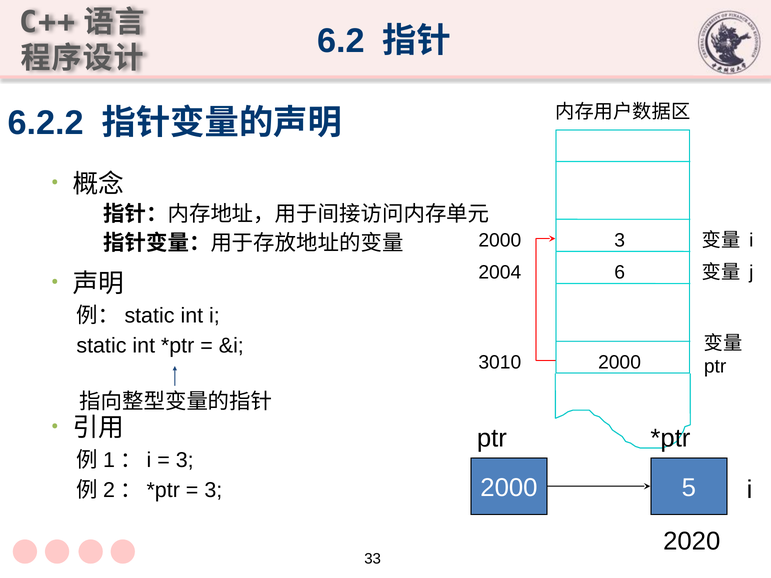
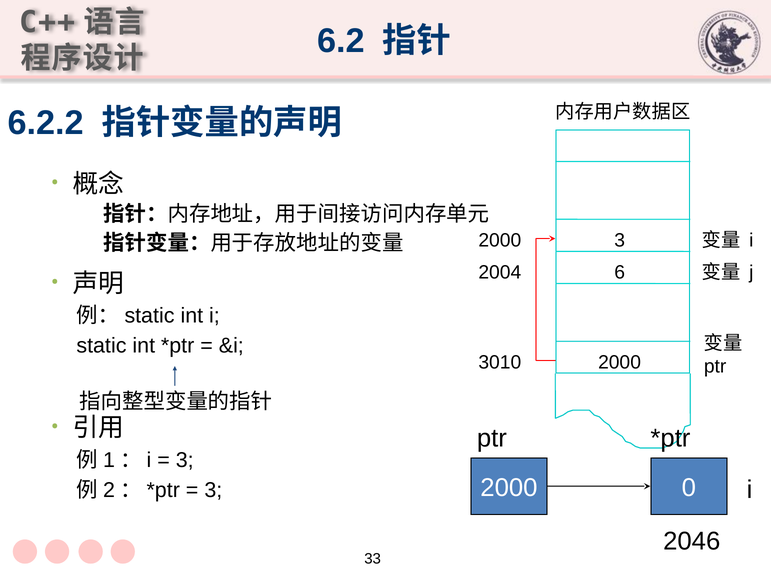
5: 5 -> 0
2020: 2020 -> 2046
